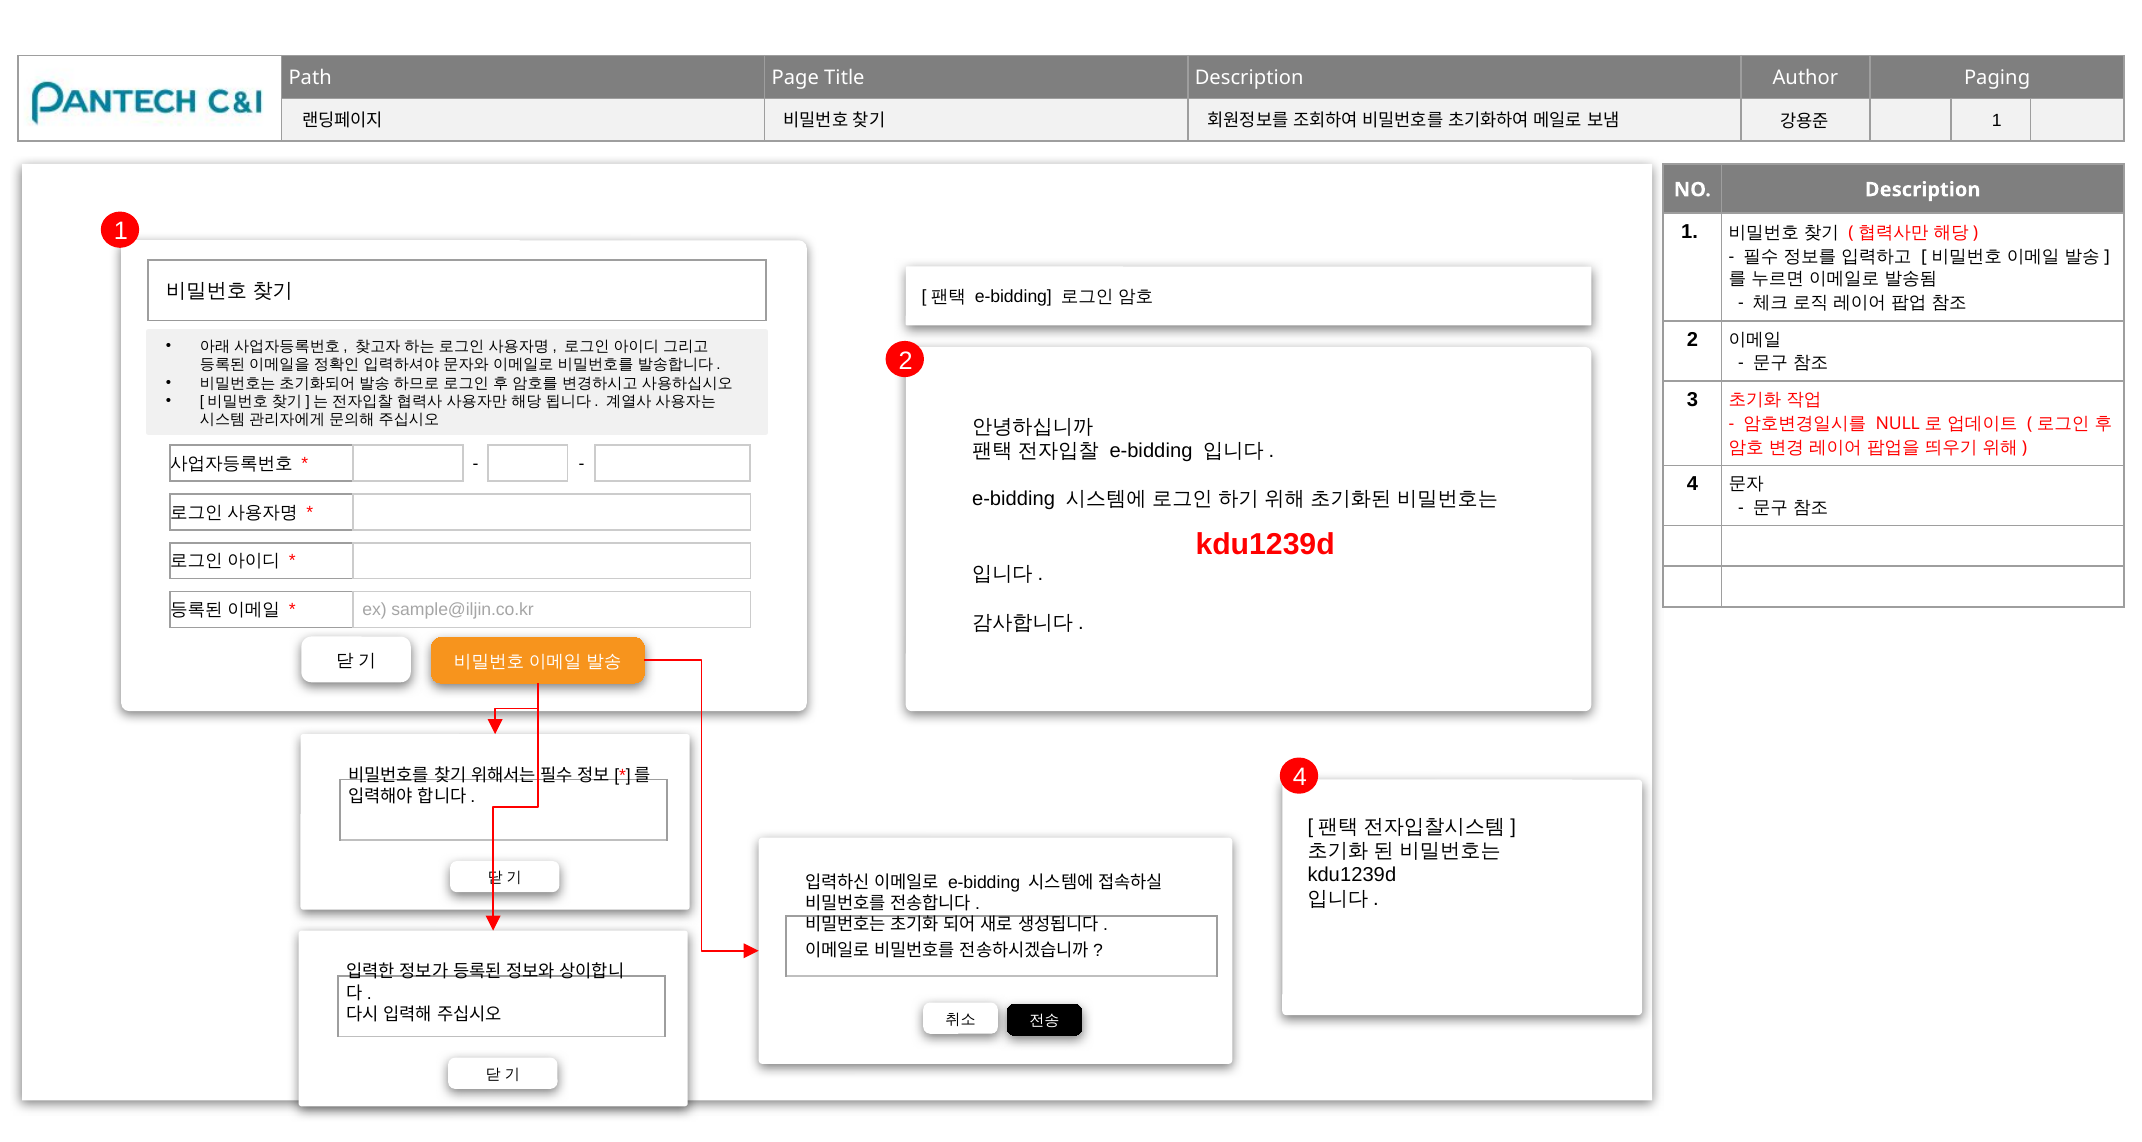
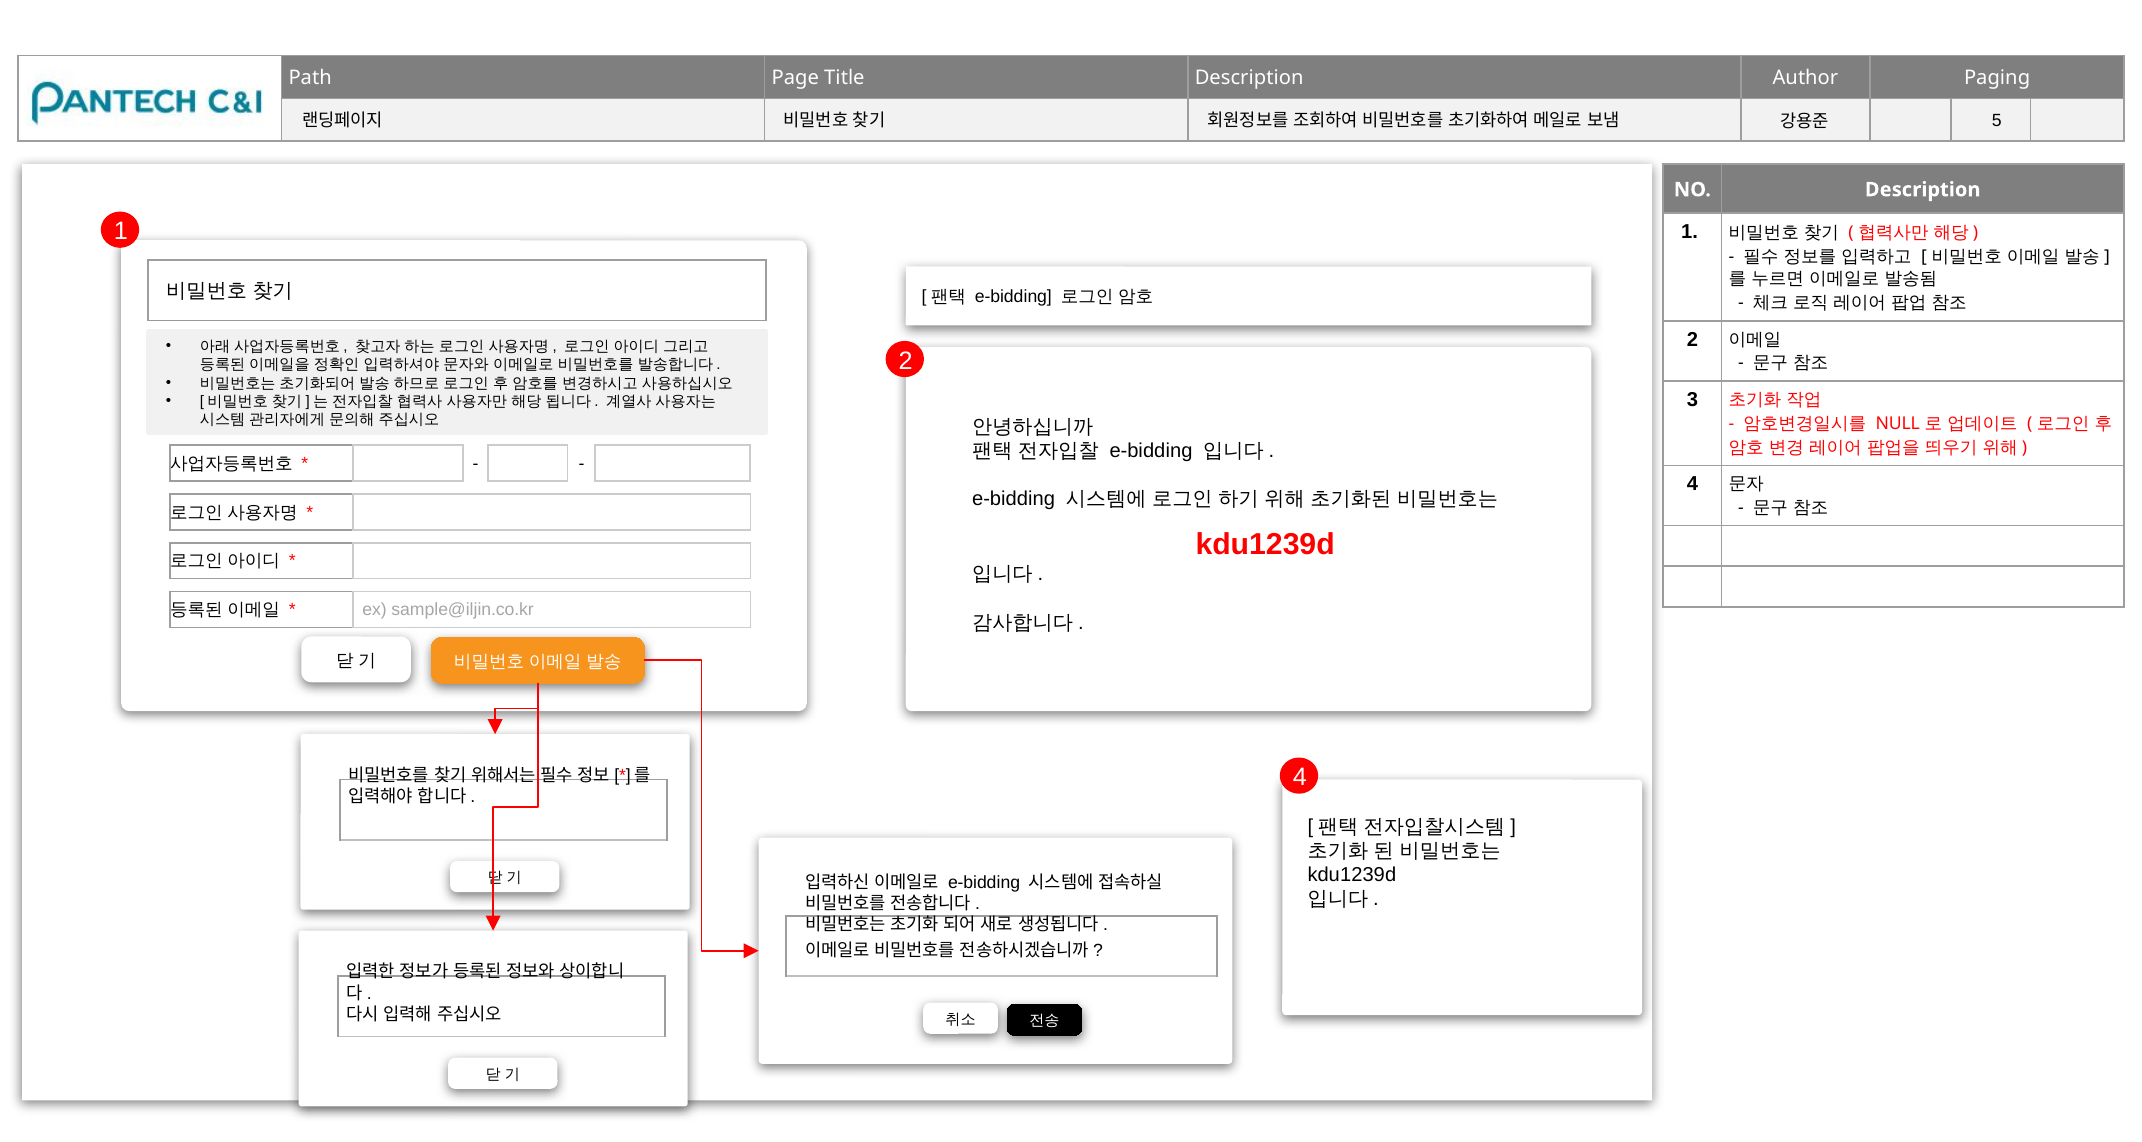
1 at (1997, 121): 1 -> 5
